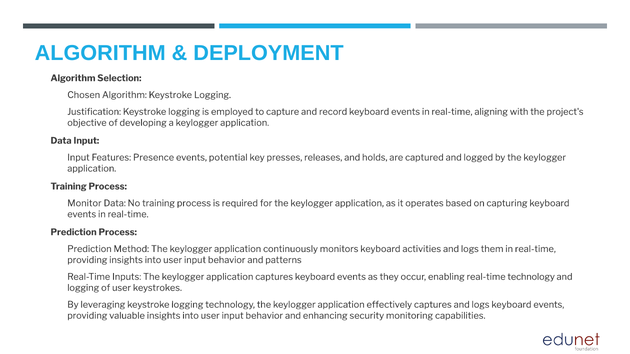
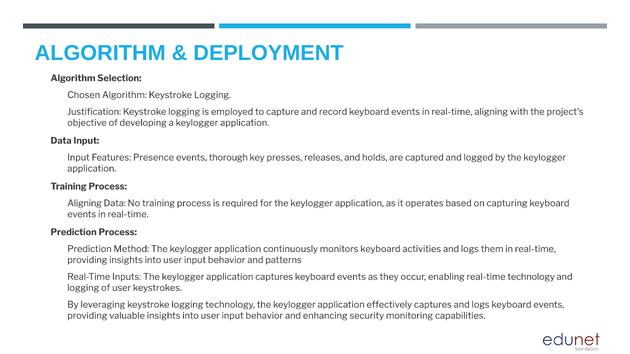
potential: potential -> thorough
Monitor at (84, 203): Monitor -> Aligning
